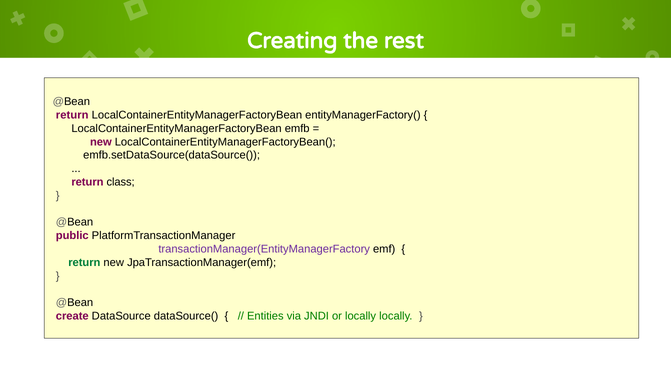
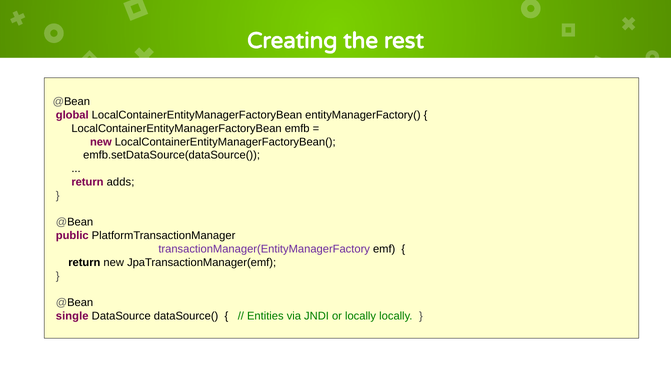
return at (72, 115): return -> global
class: class -> adds
return at (84, 263) colour: green -> black
create: create -> single
